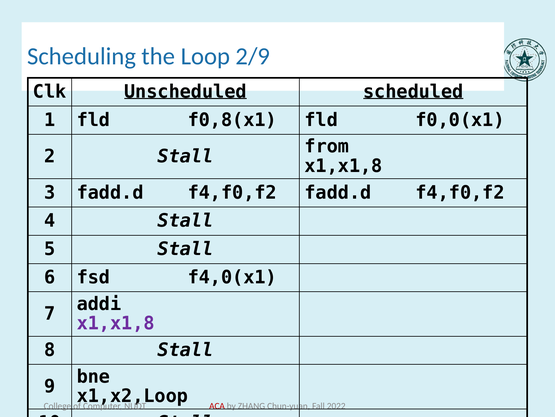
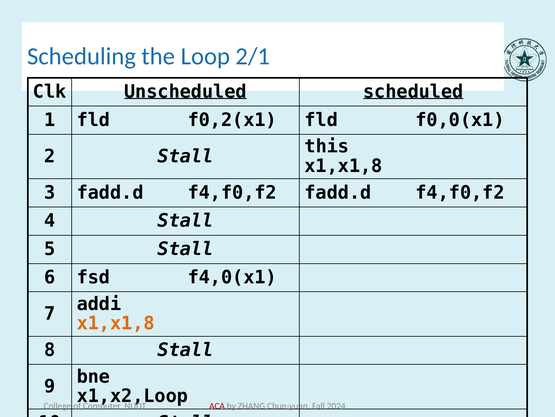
2/9: 2/9 -> 2/1
f0,8(x1: f0,8(x1 -> f0,2(x1
from: from -> this
x1,x1,8 at (116, 323) colour: purple -> orange
2022: 2022 -> 2024
